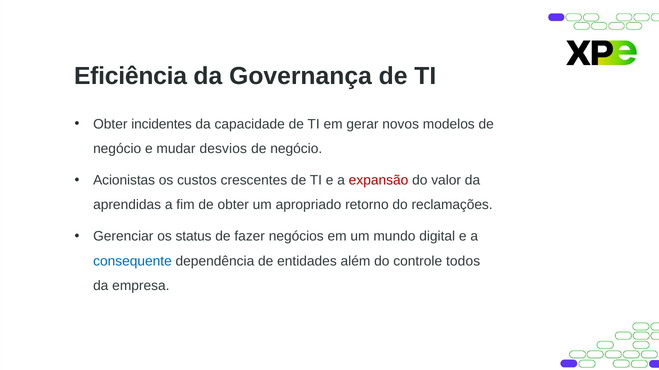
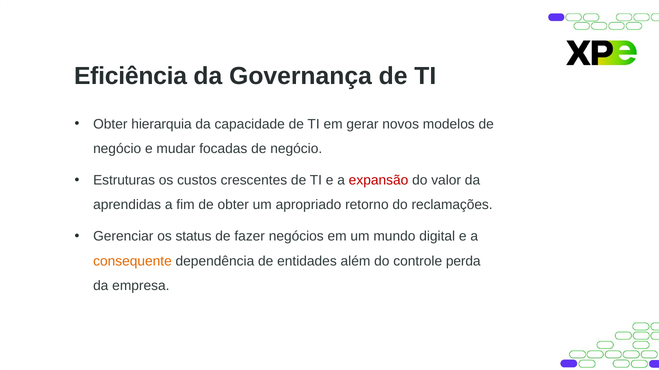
incidentes: incidentes -> hierarquia
desvios: desvios -> focadas
Acionistas: Acionistas -> Estruturas
consequente colour: blue -> orange
todos: todos -> perda
